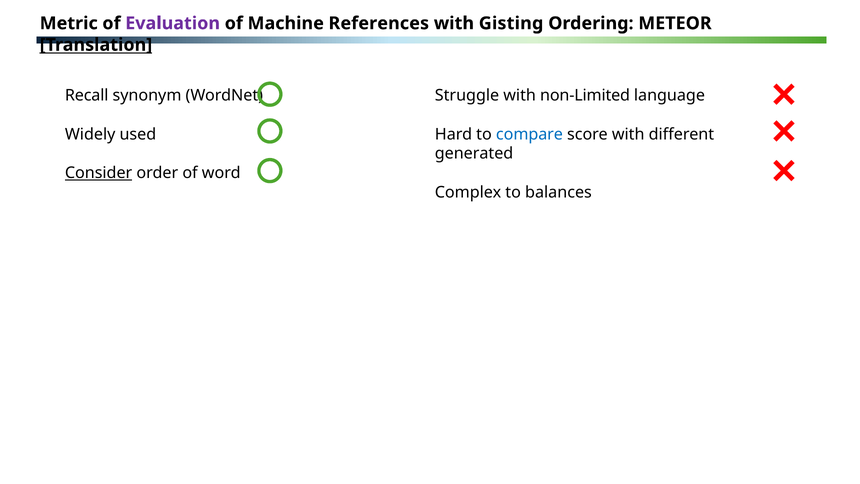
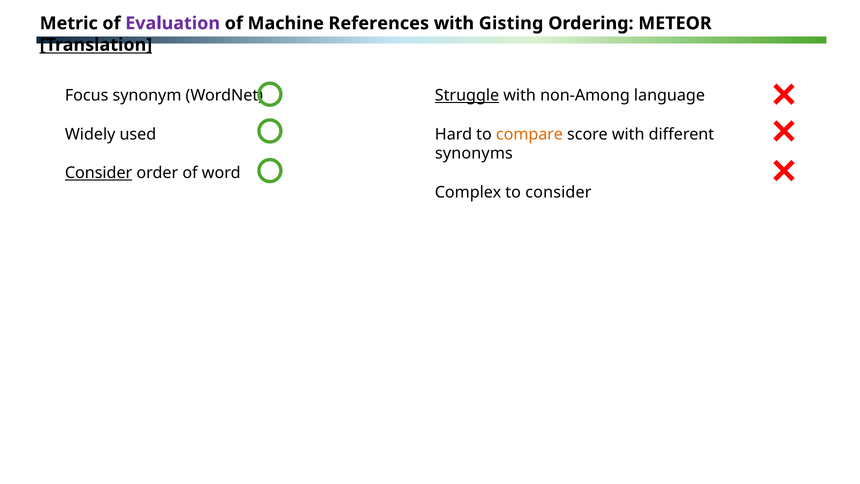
Recall: Recall -> Focus
Struggle underline: none -> present
non-Limited: non-Limited -> non-Among
compare colour: blue -> orange
generated: generated -> synonyms
to balances: balances -> consider
